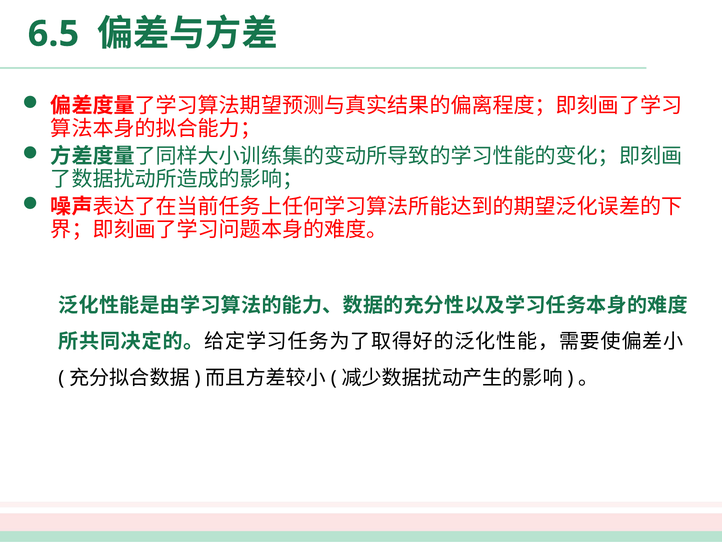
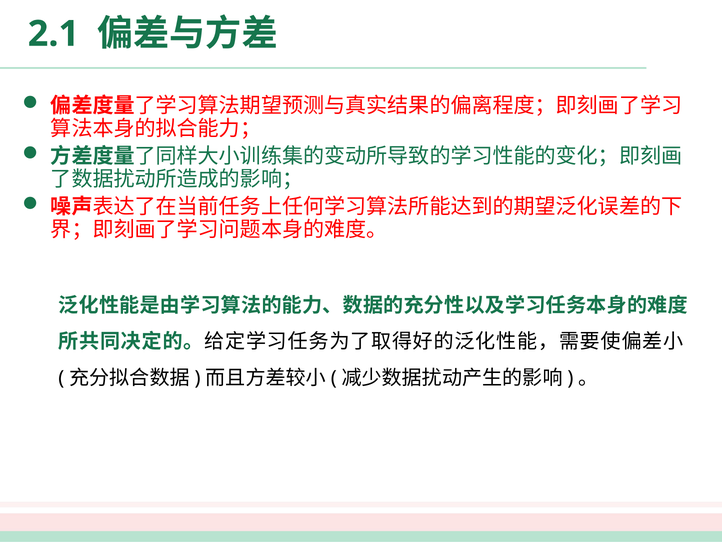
6.5: 6.5 -> 2.1
